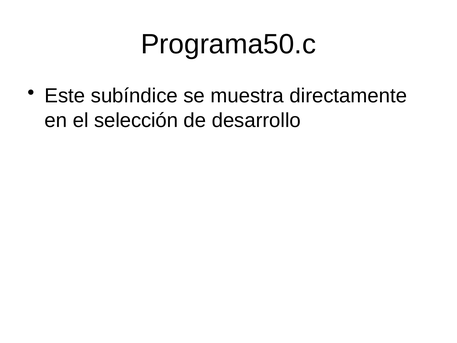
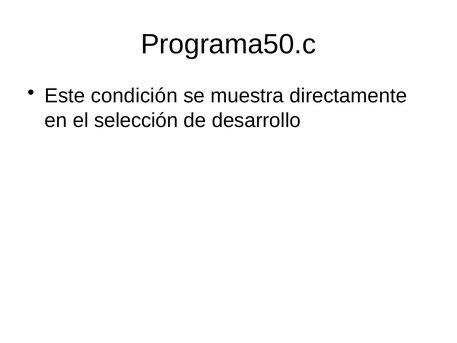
subíndice: subíndice -> condición
